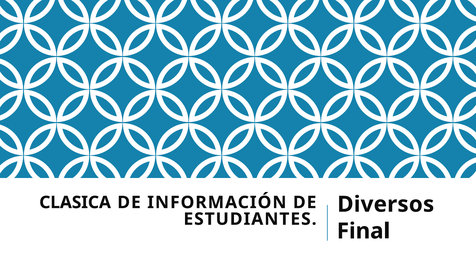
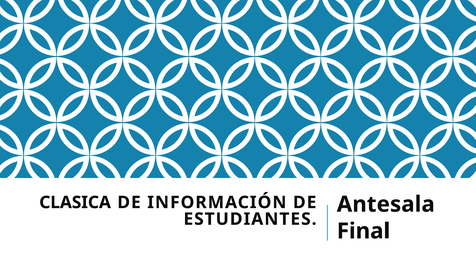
Diversos: Diversos -> Antesala
